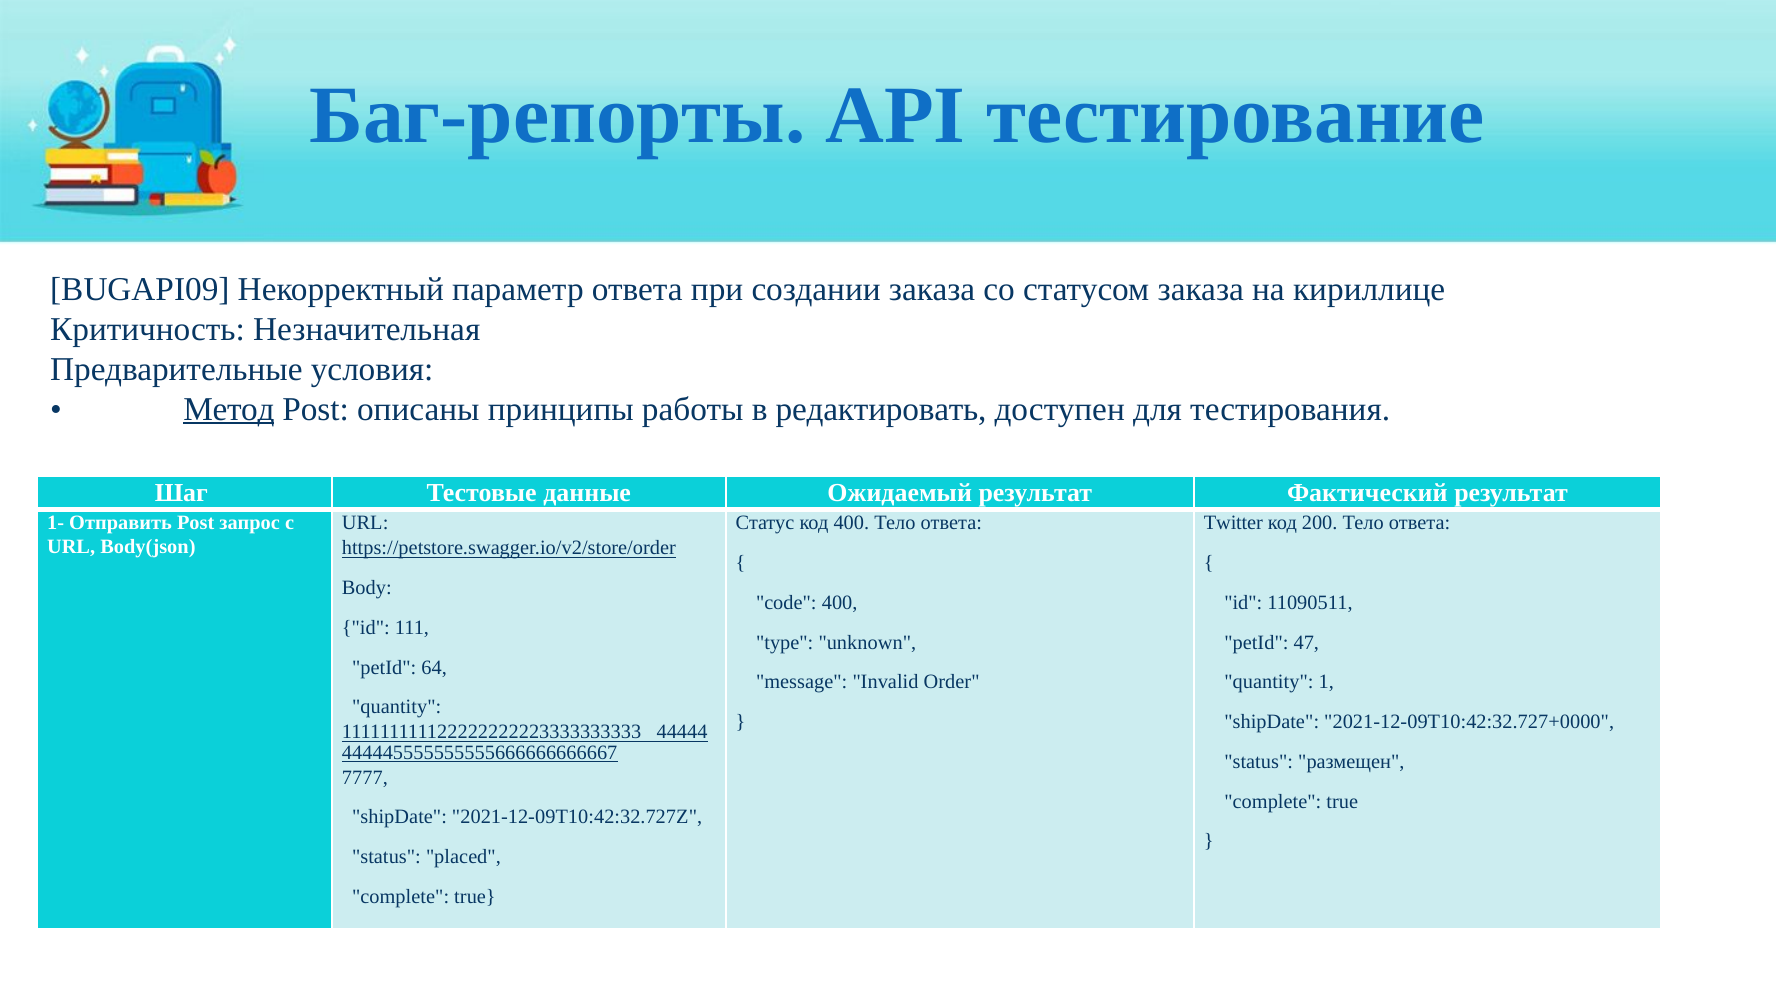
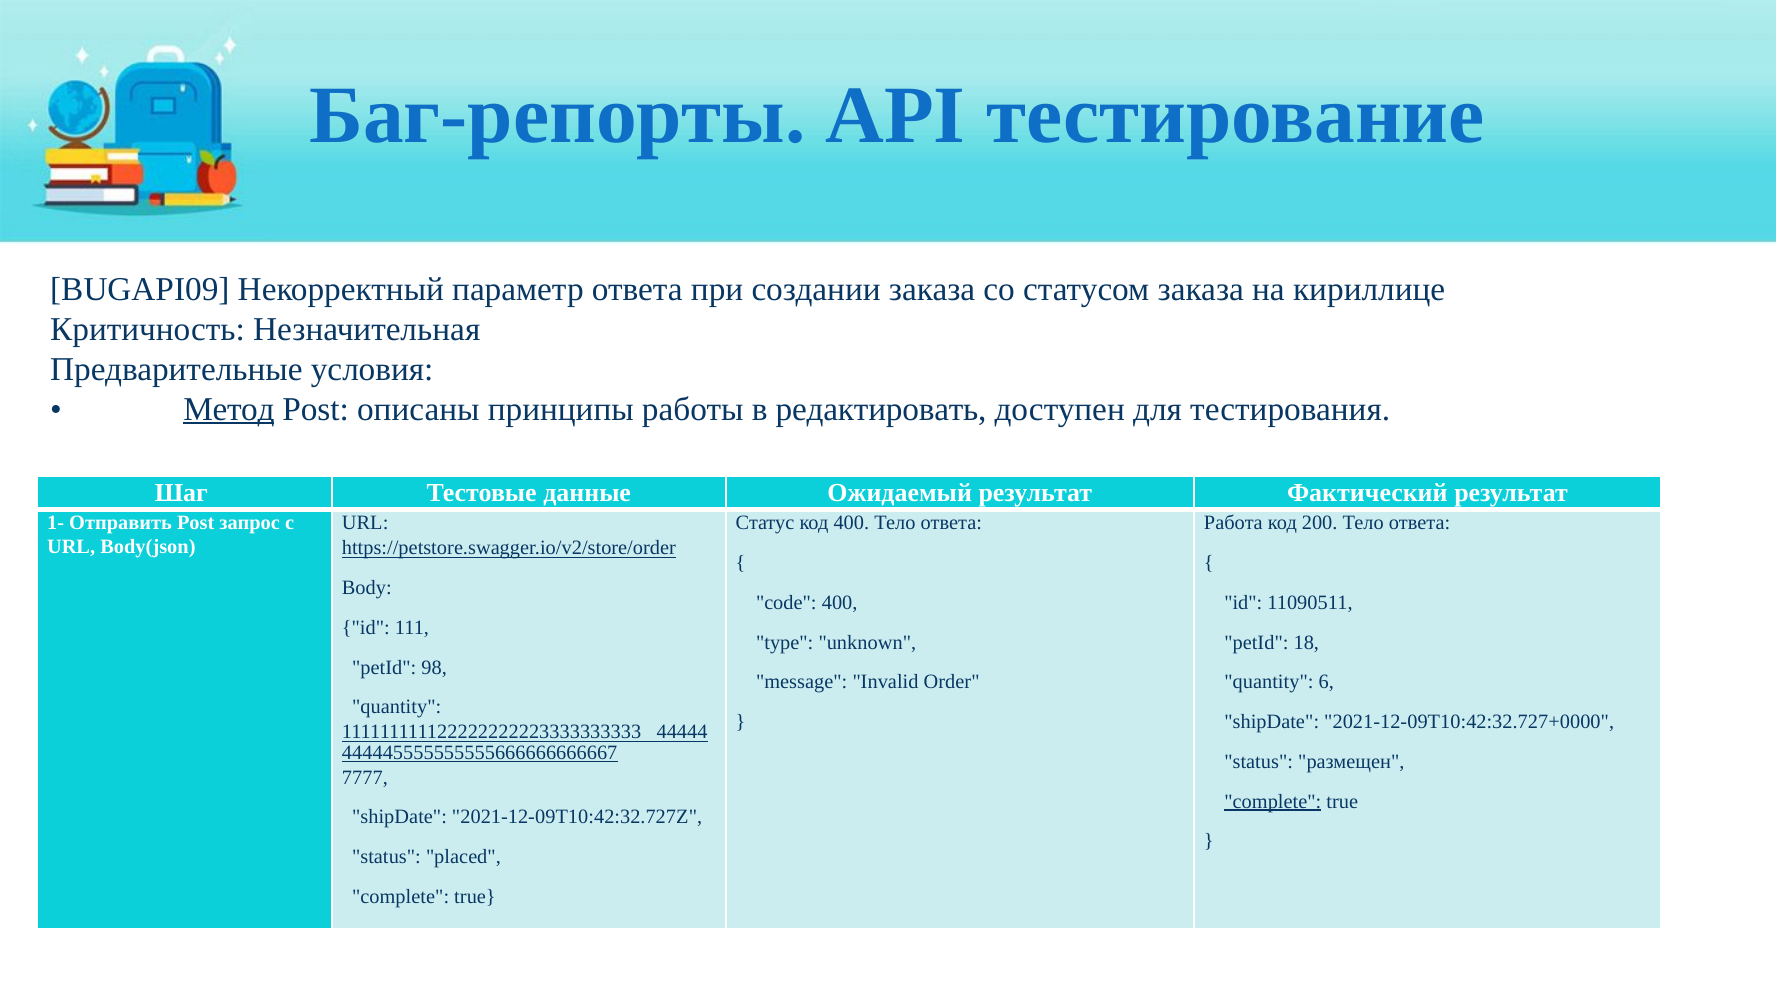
Twitter: Twitter -> Работа
47: 47 -> 18
64: 64 -> 98
1: 1 -> 6
complete at (1273, 801) underline: none -> present
